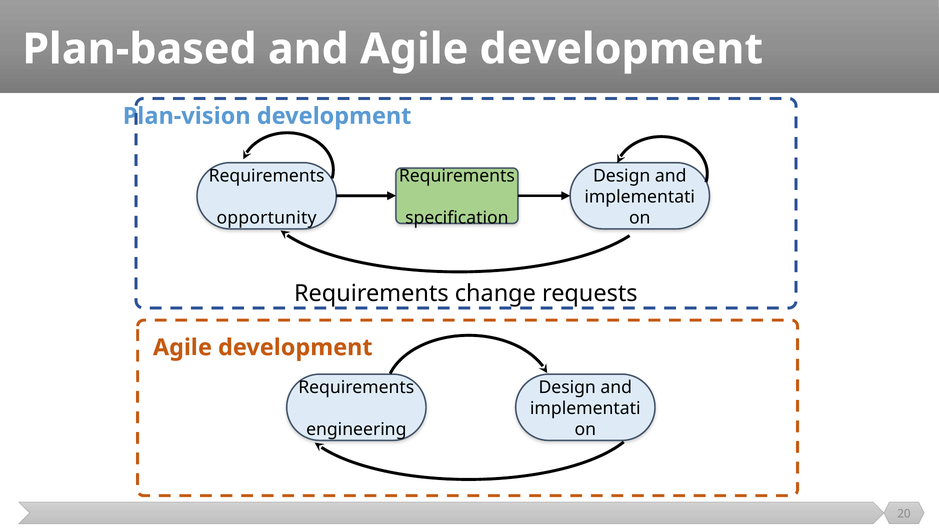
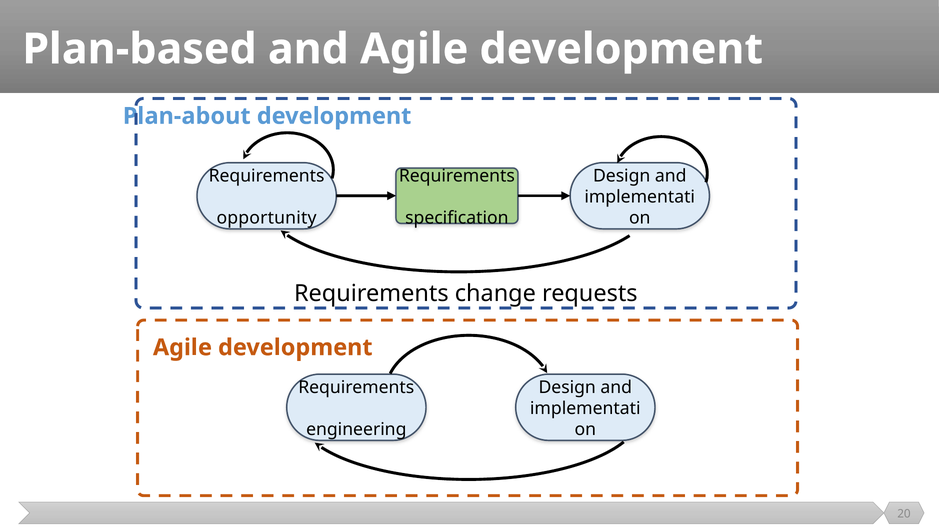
Plan-vision: Plan-vision -> Plan-about
